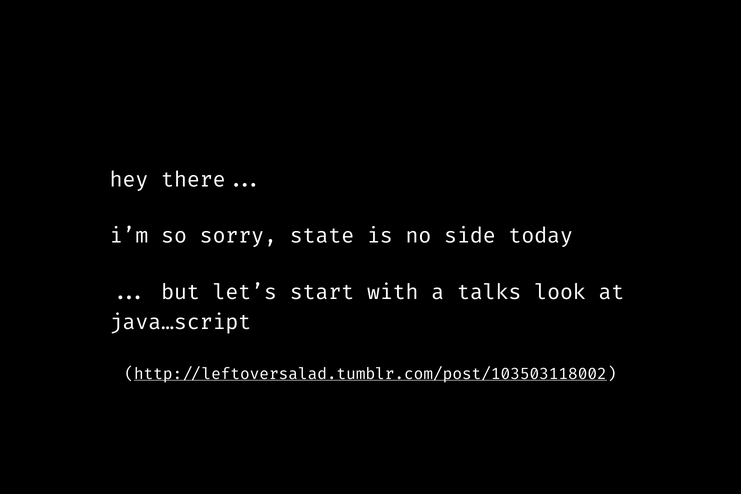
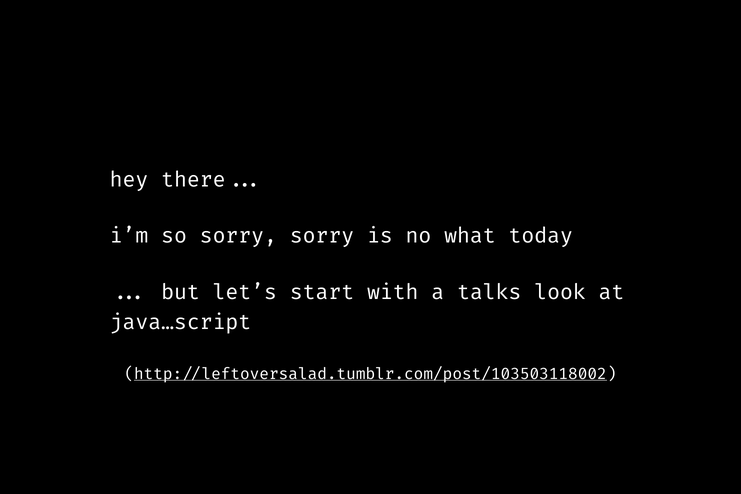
sorry state: state -> sorry
side: side -> what
